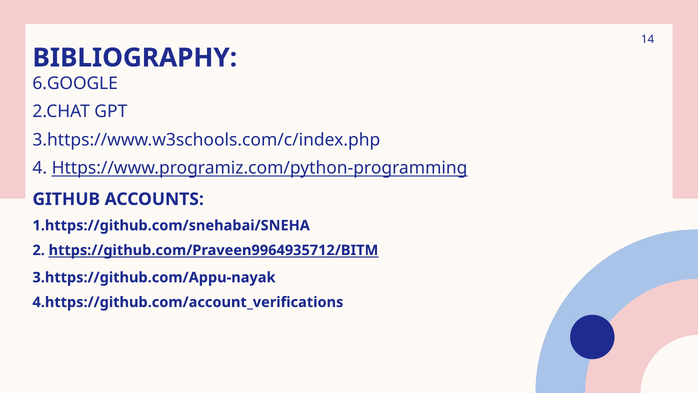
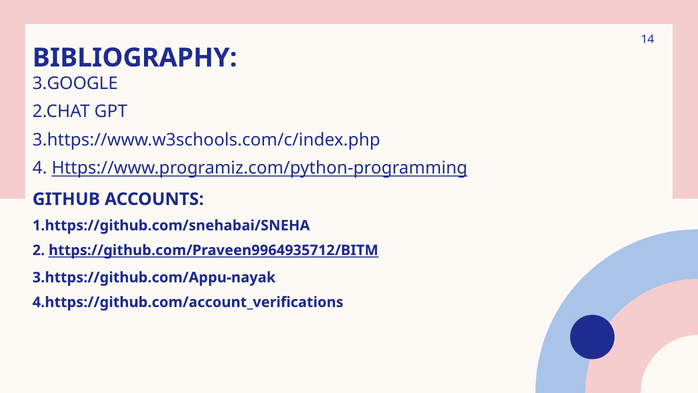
6.GOOGLE: 6.GOOGLE -> 3.GOOGLE
